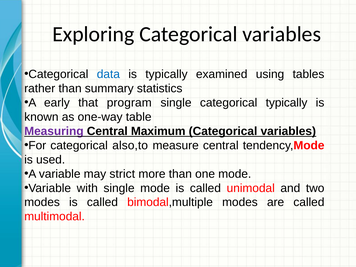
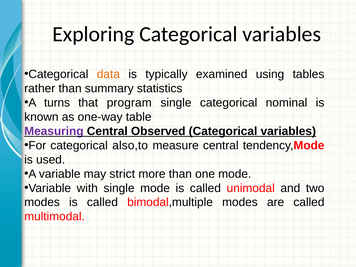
data colour: blue -> orange
early: early -> turns
categorical typically: typically -> nominal
Maximum: Maximum -> Observed
